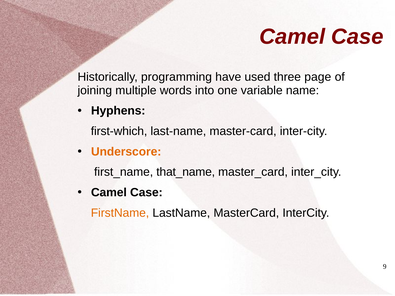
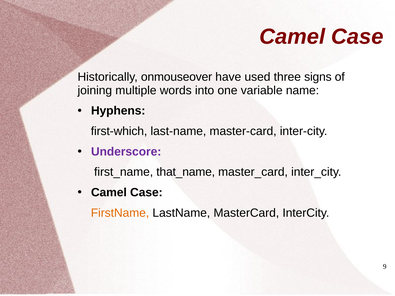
programming: programming -> onmouseover
page: page -> signs
Underscore colour: orange -> purple
